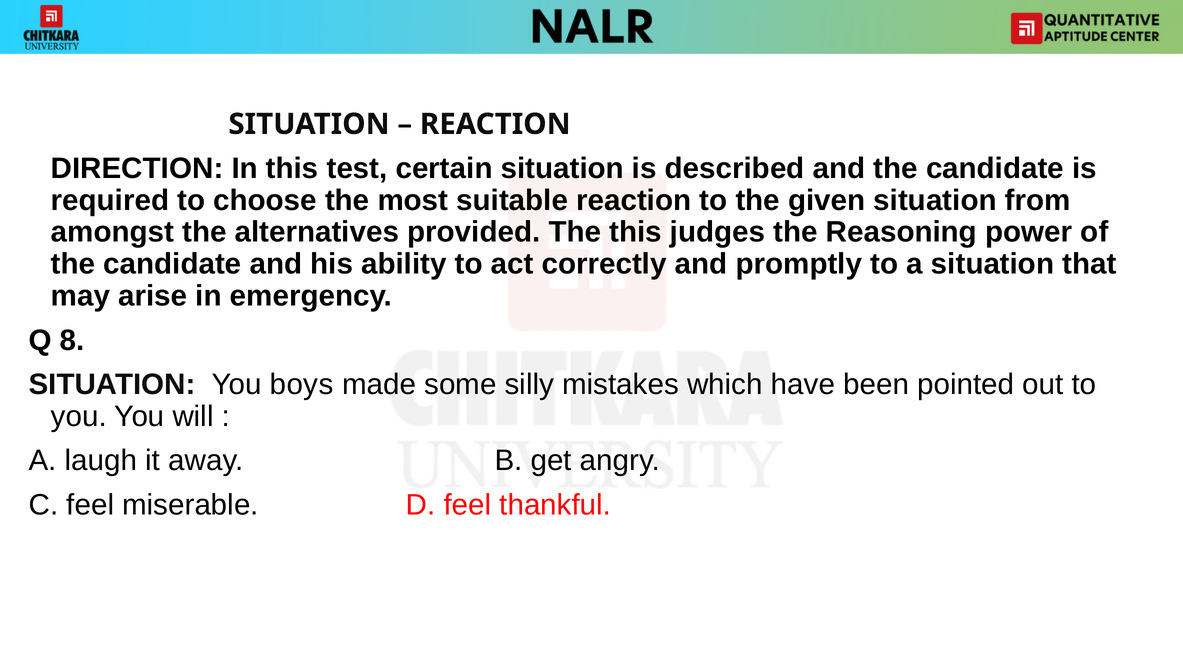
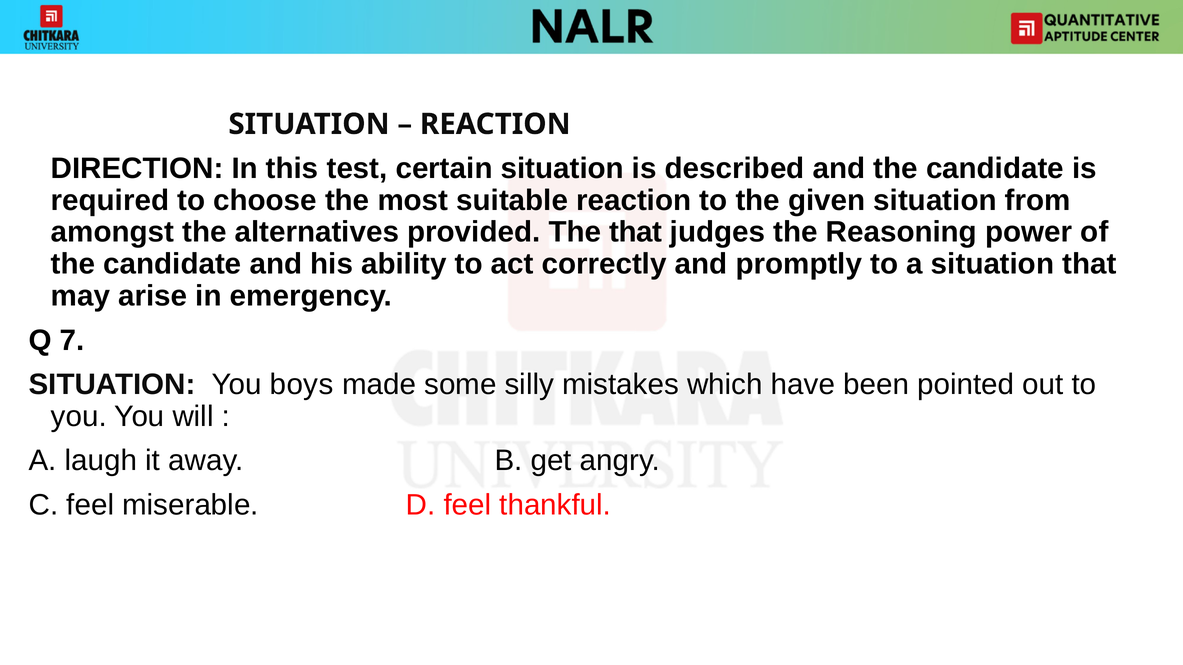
The this: this -> that
8: 8 -> 7
